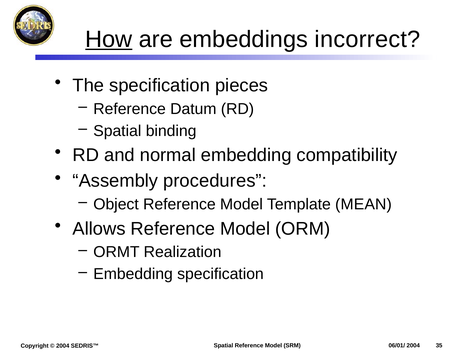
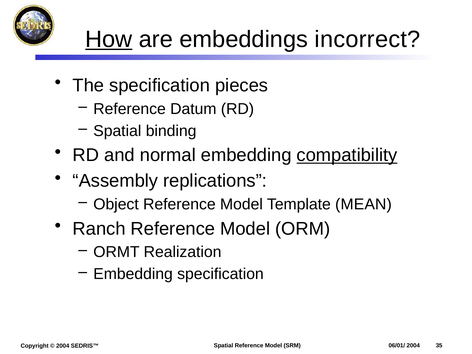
compatibility underline: none -> present
procedures: procedures -> replications
Allows: Allows -> Ranch
